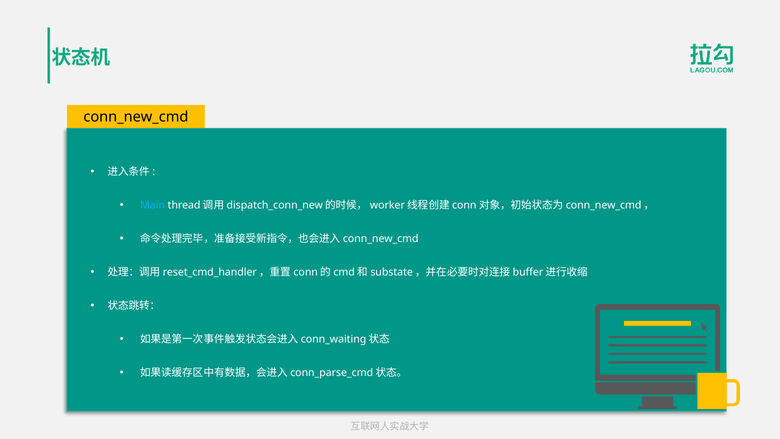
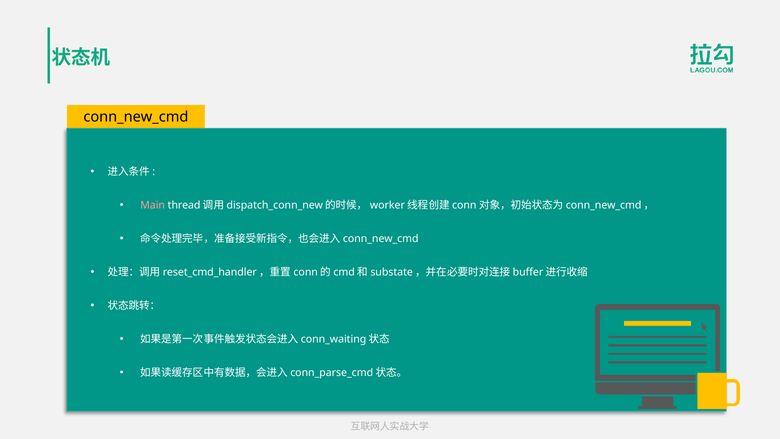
Main colour: light blue -> pink
